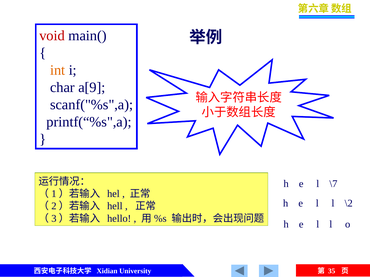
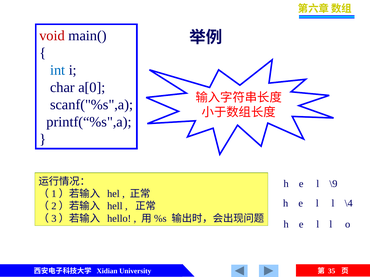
int colour: orange -> blue
a[9: a[9 -> a[0
\7: \7 -> \9
\2: \2 -> \4
